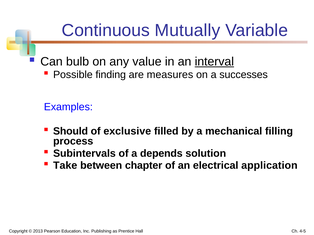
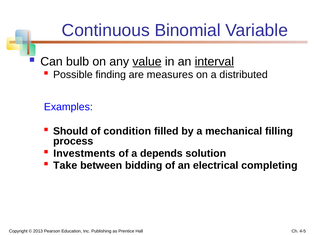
Mutually: Mutually -> Binomial
value underline: none -> present
successes: successes -> distributed
exclusive: exclusive -> condition
Subintervals: Subintervals -> Investments
chapter: chapter -> bidding
application: application -> completing
